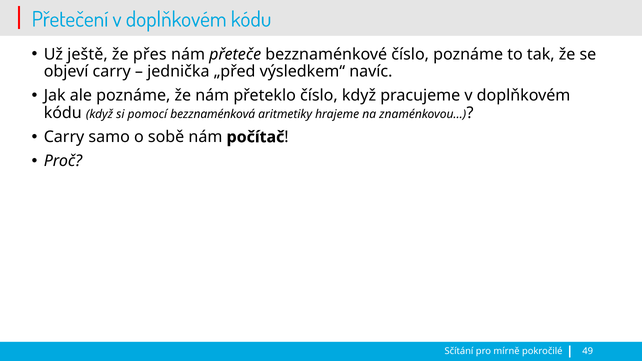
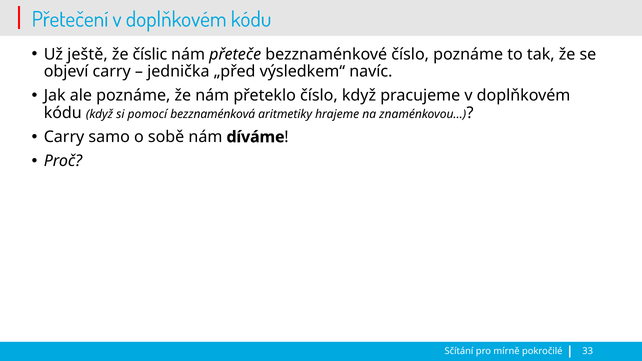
přes: přes -> číslic
počítač: počítač -> díváme
49: 49 -> 33
